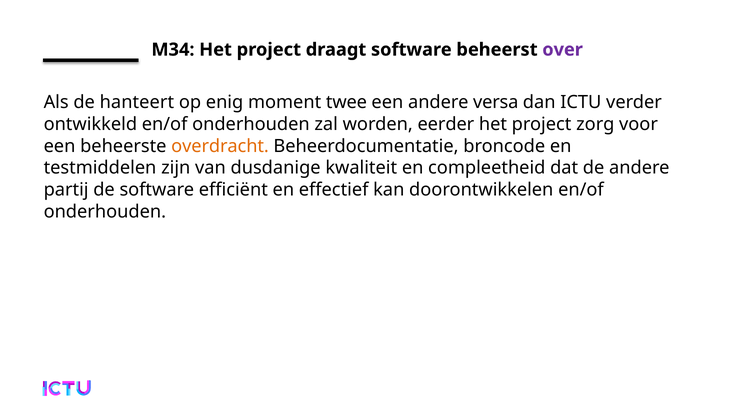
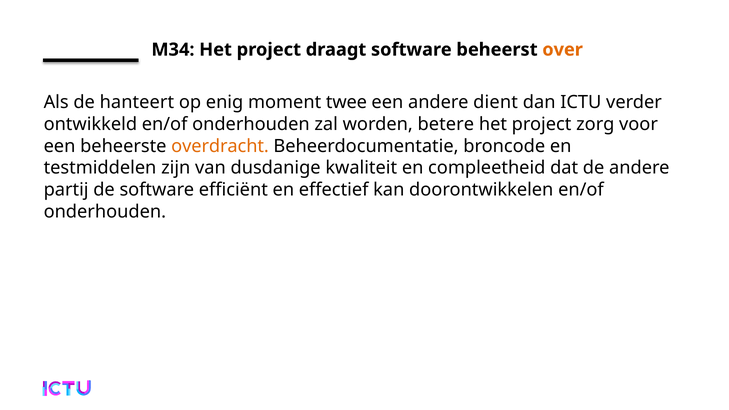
over colour: purple -> orange
versa: versa -> dient
eerder: eerder -> betere
